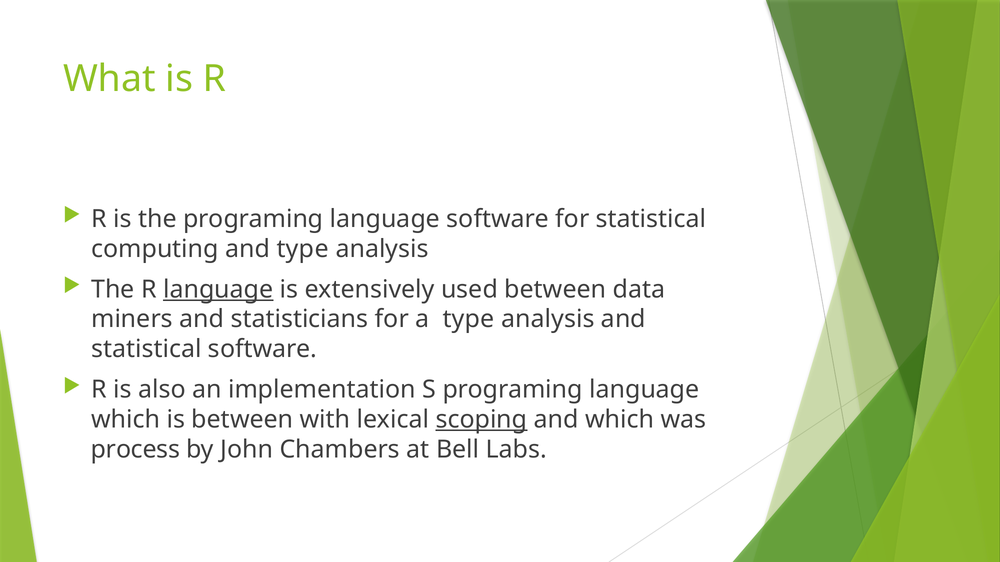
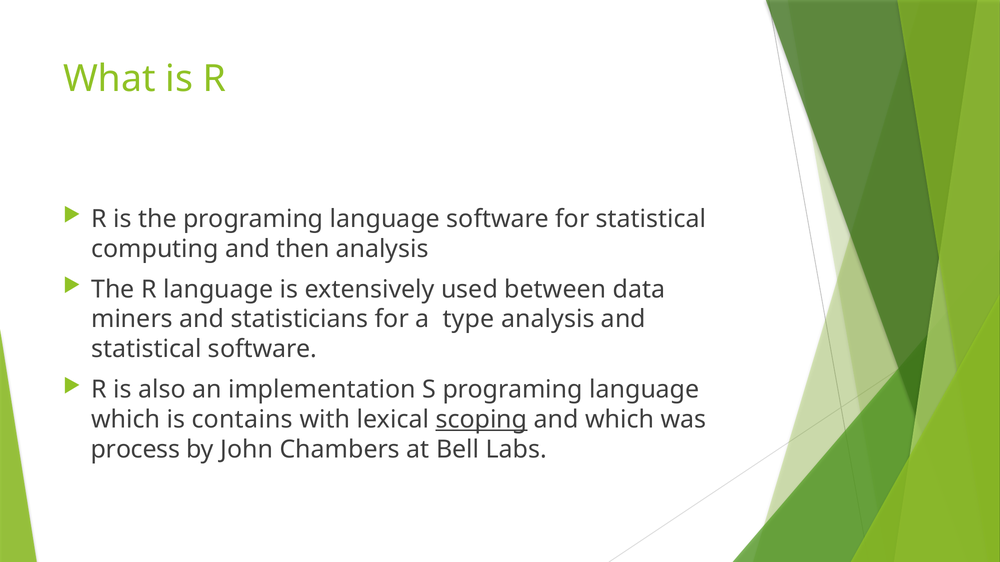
and type: type -> then
language at (218, 290) underline: present -> none
is between: between -> contains
